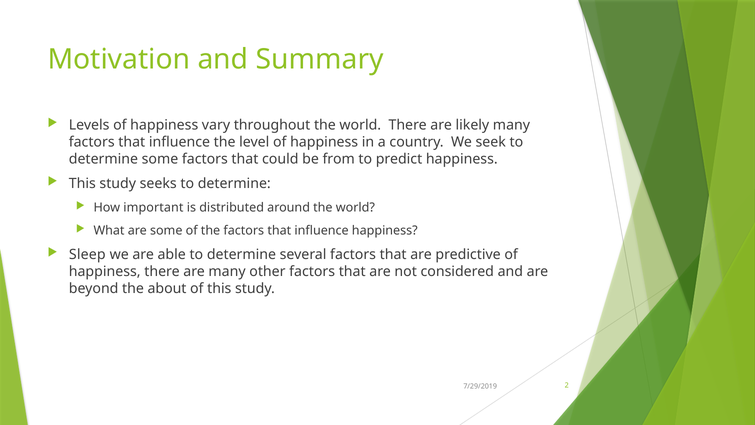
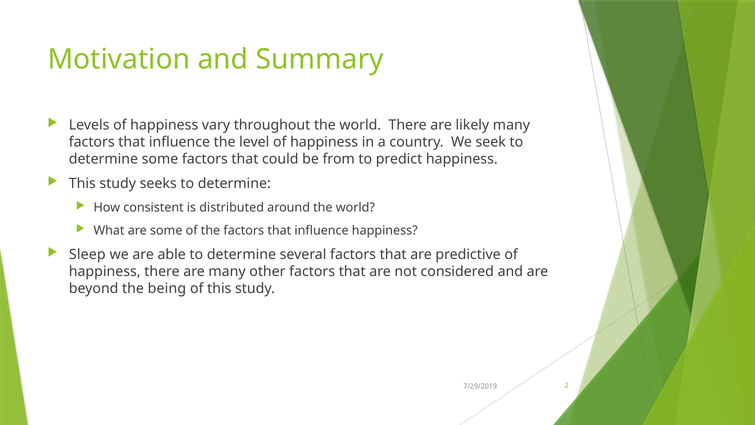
important: important -> consistent
about: about -> being
